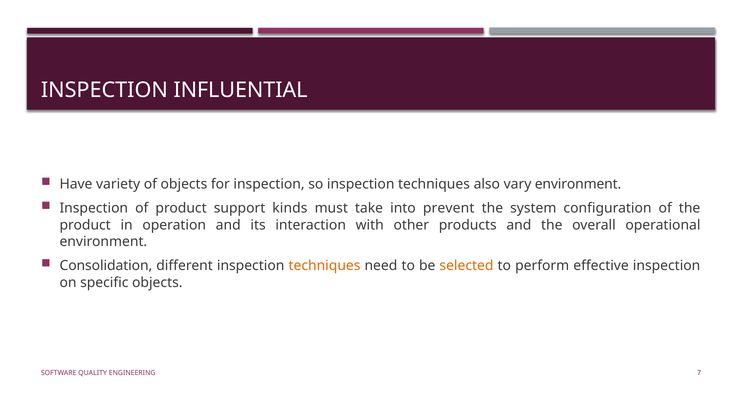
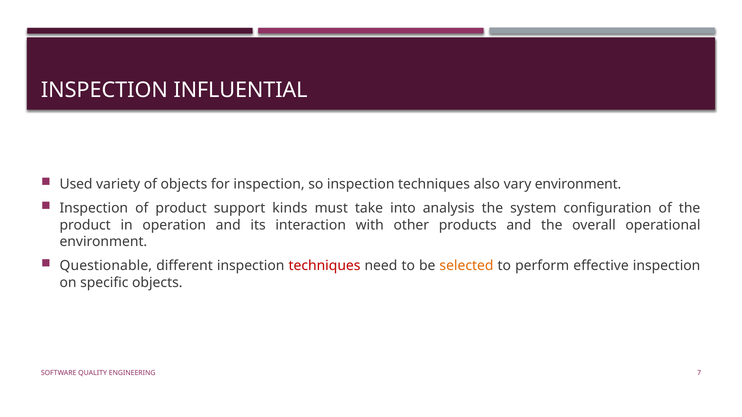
Have: Have -> Used
prevent: prevent -> analysis
Consolidation: Consolidation -> Questionable
techniques at (325, 266) colour: orange -> red
